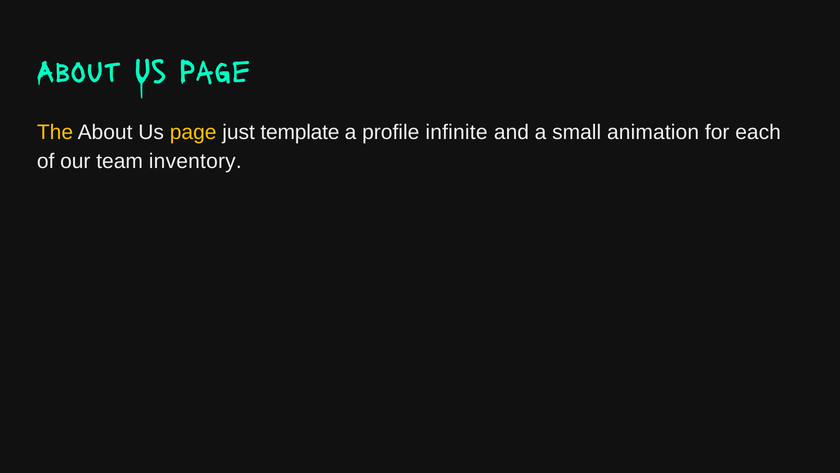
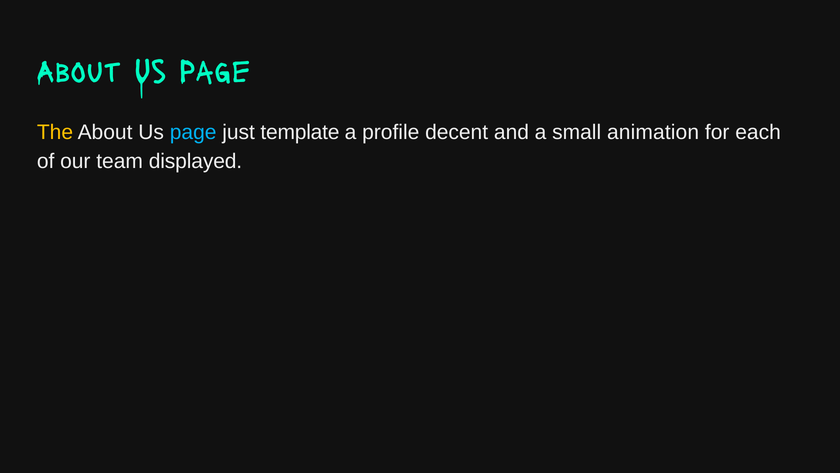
page at (193, 132) colour: yellow -> light blue
infinite: infinite -> decent
inventory: inventory -> displayed
